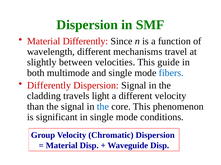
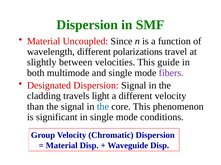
Material Differently: Differently -> Uncoupled
mechanisms: mechanisms -> polarizations
fibers colour: blue -> purple
Differently at (49, 86): Differently -> Designated
